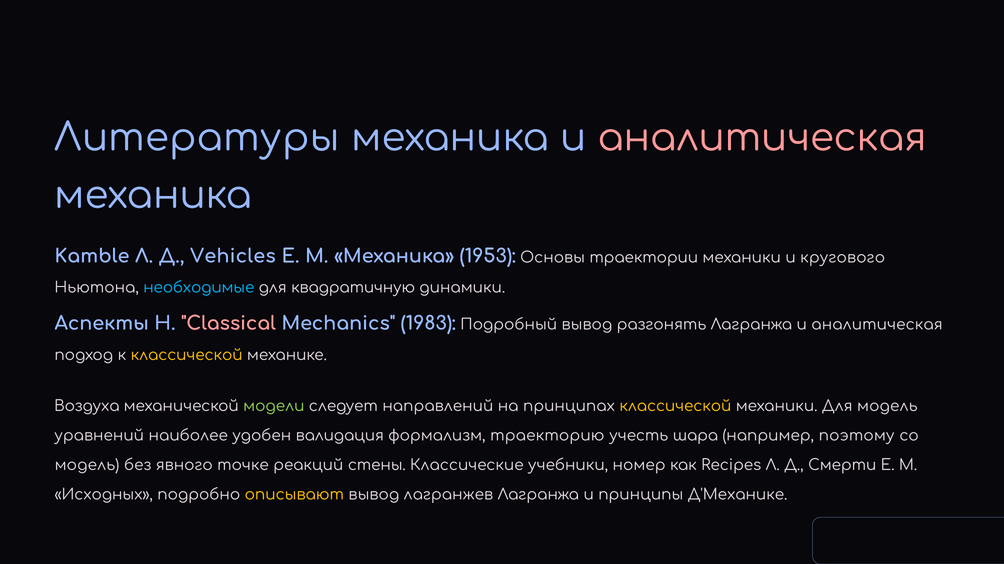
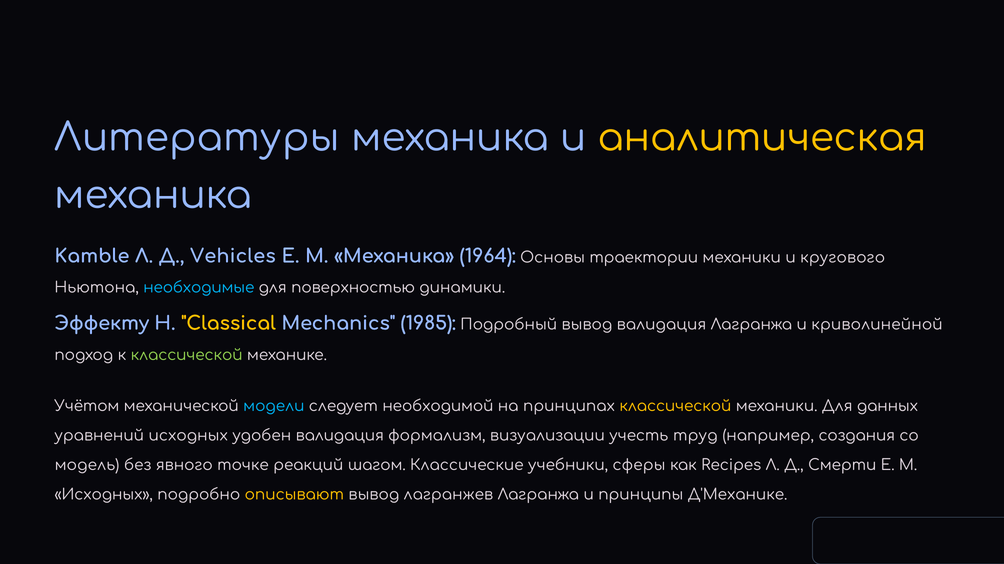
аналитическая at (762, 138) colour: pink -> yellow
1953: 1953 -> 1964
квадратичную: квадратичную -> поверхностью
Аспекты: Аспекты -> Эффекту
Classical colour: pink -> yellow
1983: 1983 -> 1985
вывод разгонять: разгонять -> валидация
Лагранжа и аналитическая: аналитическая -> криволинейной
классической at (187, 356) colour: yellow -> light green
Воздуха: Воздуха -> Учётом
модели colour: light green -> light blue
направлений: направлений -> необходимой
Для модель: модель -> данных
уравнений наиболее: наиболее -> исходных
траекторию: траекторию -> визуализации
шара: шара -> труд
поэтому: поэтому -> создания
стены: стены -> шагом
номер: номер -> сферы
